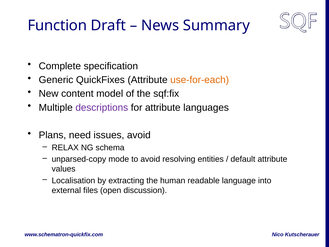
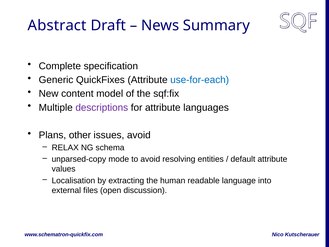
Function: Function -> Abstract
use-for-each colour: orange -> blue
need: need -> other
